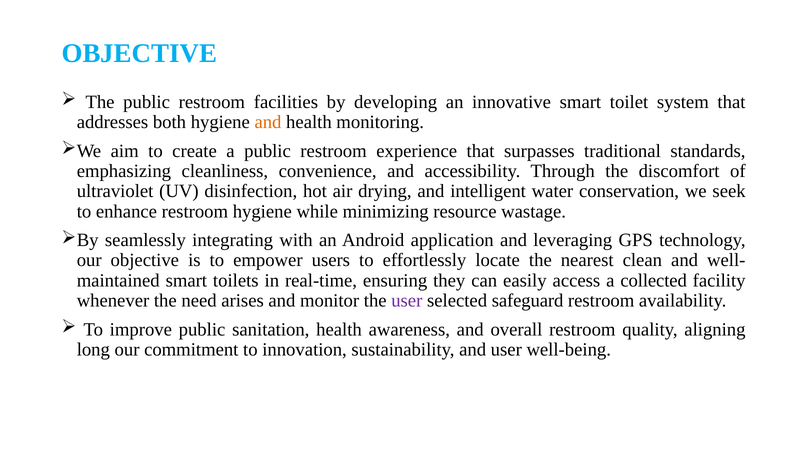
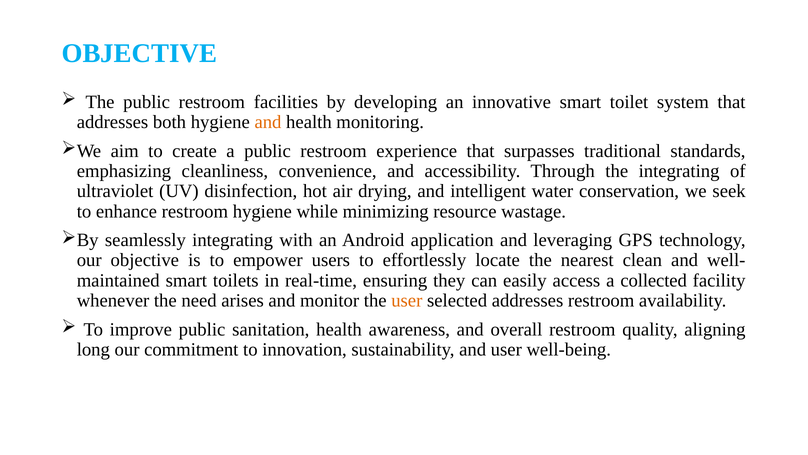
the discomfort: discomfort -> integrating
user at (407, 300) colour: purple -> orange
selected safeguard: safeguard -> addresses
